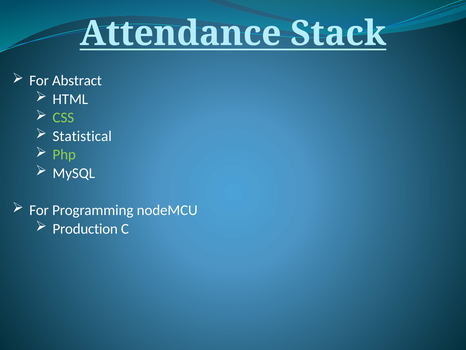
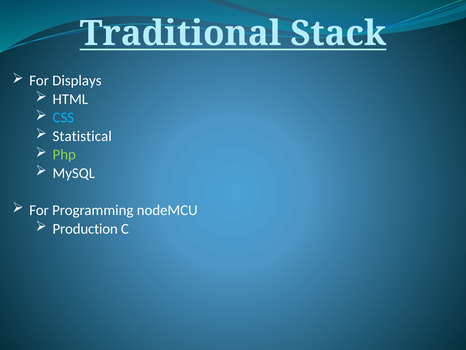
Attendance: Attendance -> Traditional
Abstract: Abstract -> Displays
CSS colour: light green -> light blue
